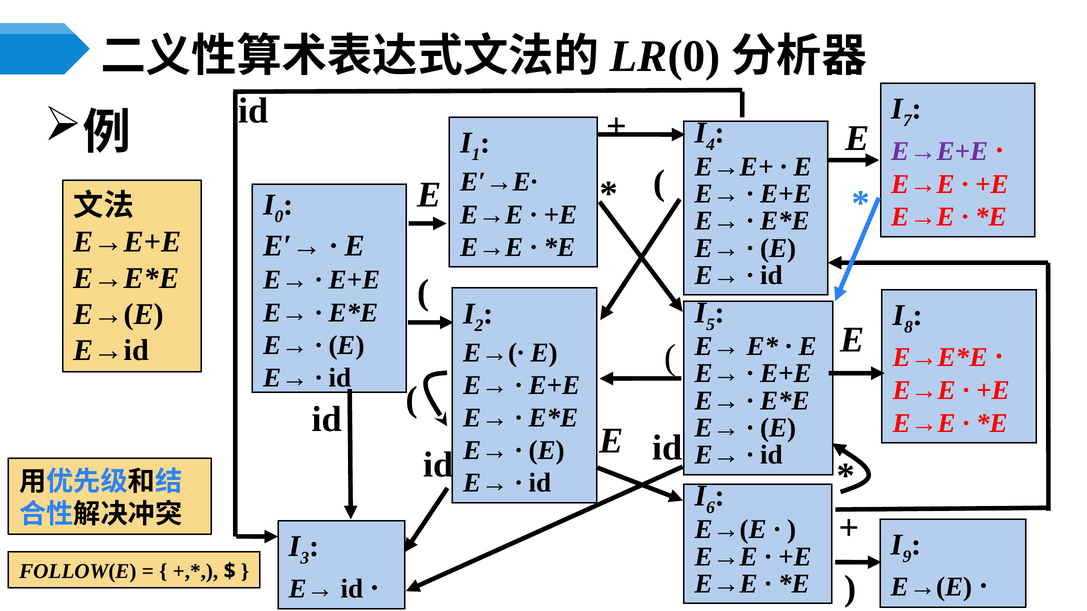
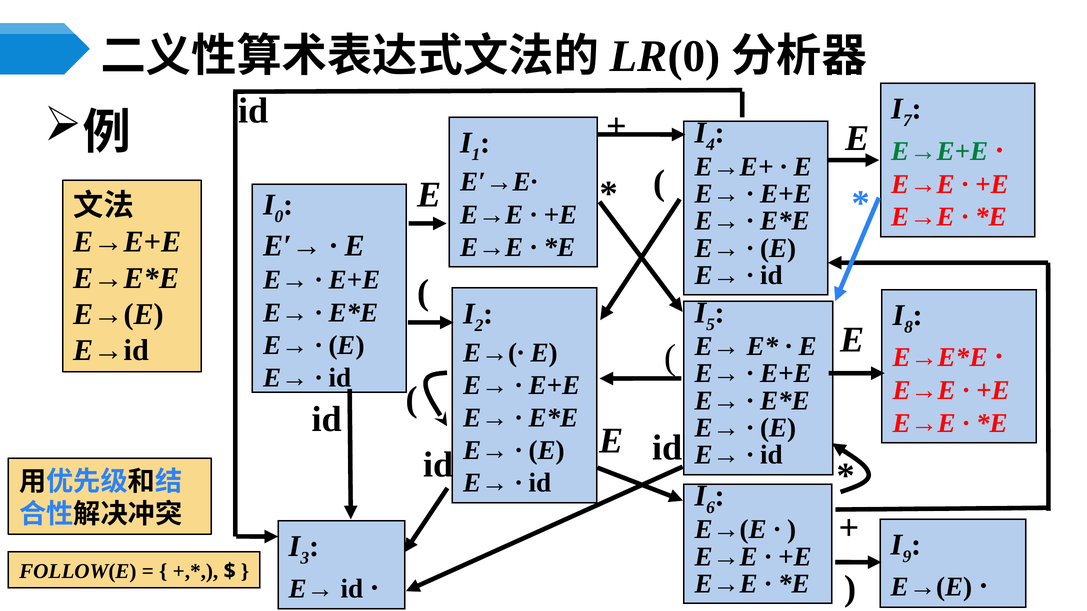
E→E+E at (940, 151) colour: purple -> green
